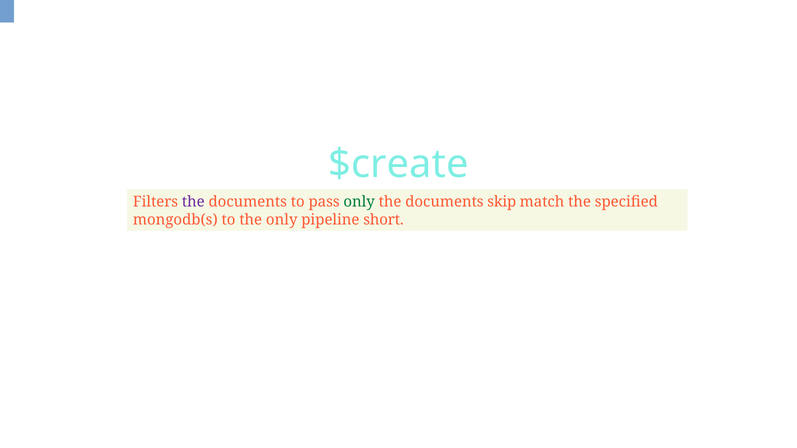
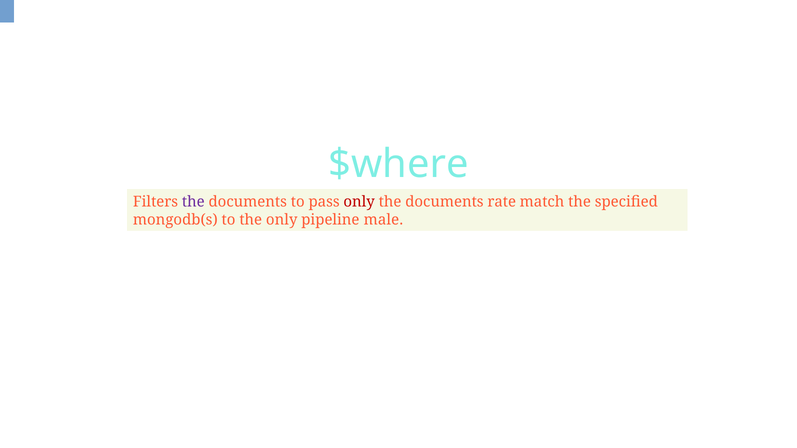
$create: $create -> $where
only at (359, 202) colour: green -> red
skip: skip -> rate
short: short -> male
